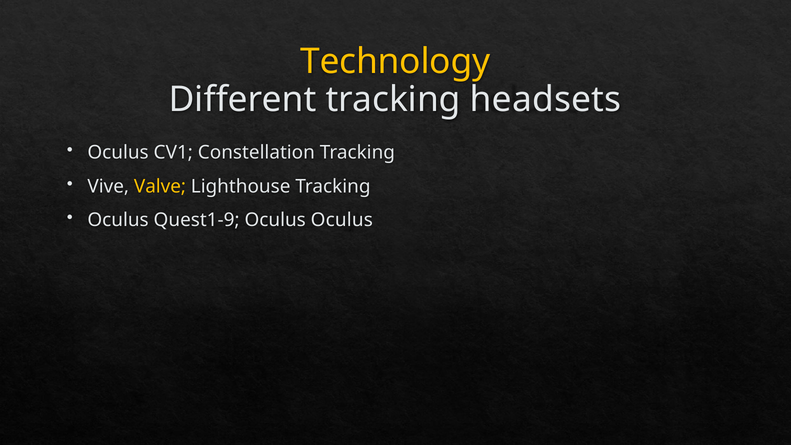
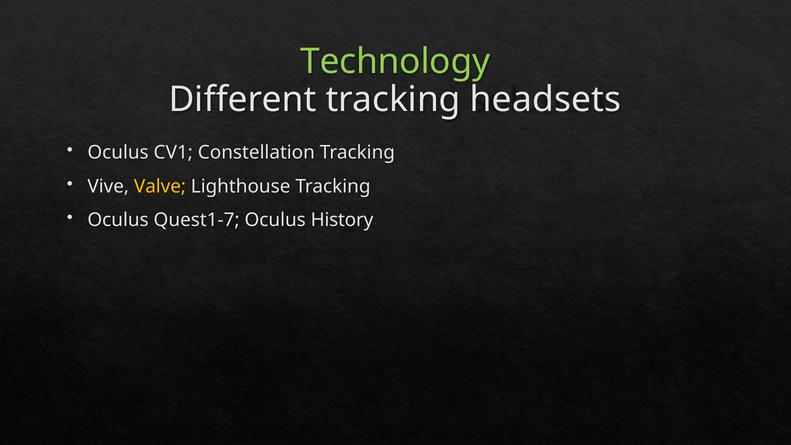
Technology colour: yellow -> light green
Quest1-9: Quest1-9 -> Quest1-7
Oculus Oculus: Oculus -> History
